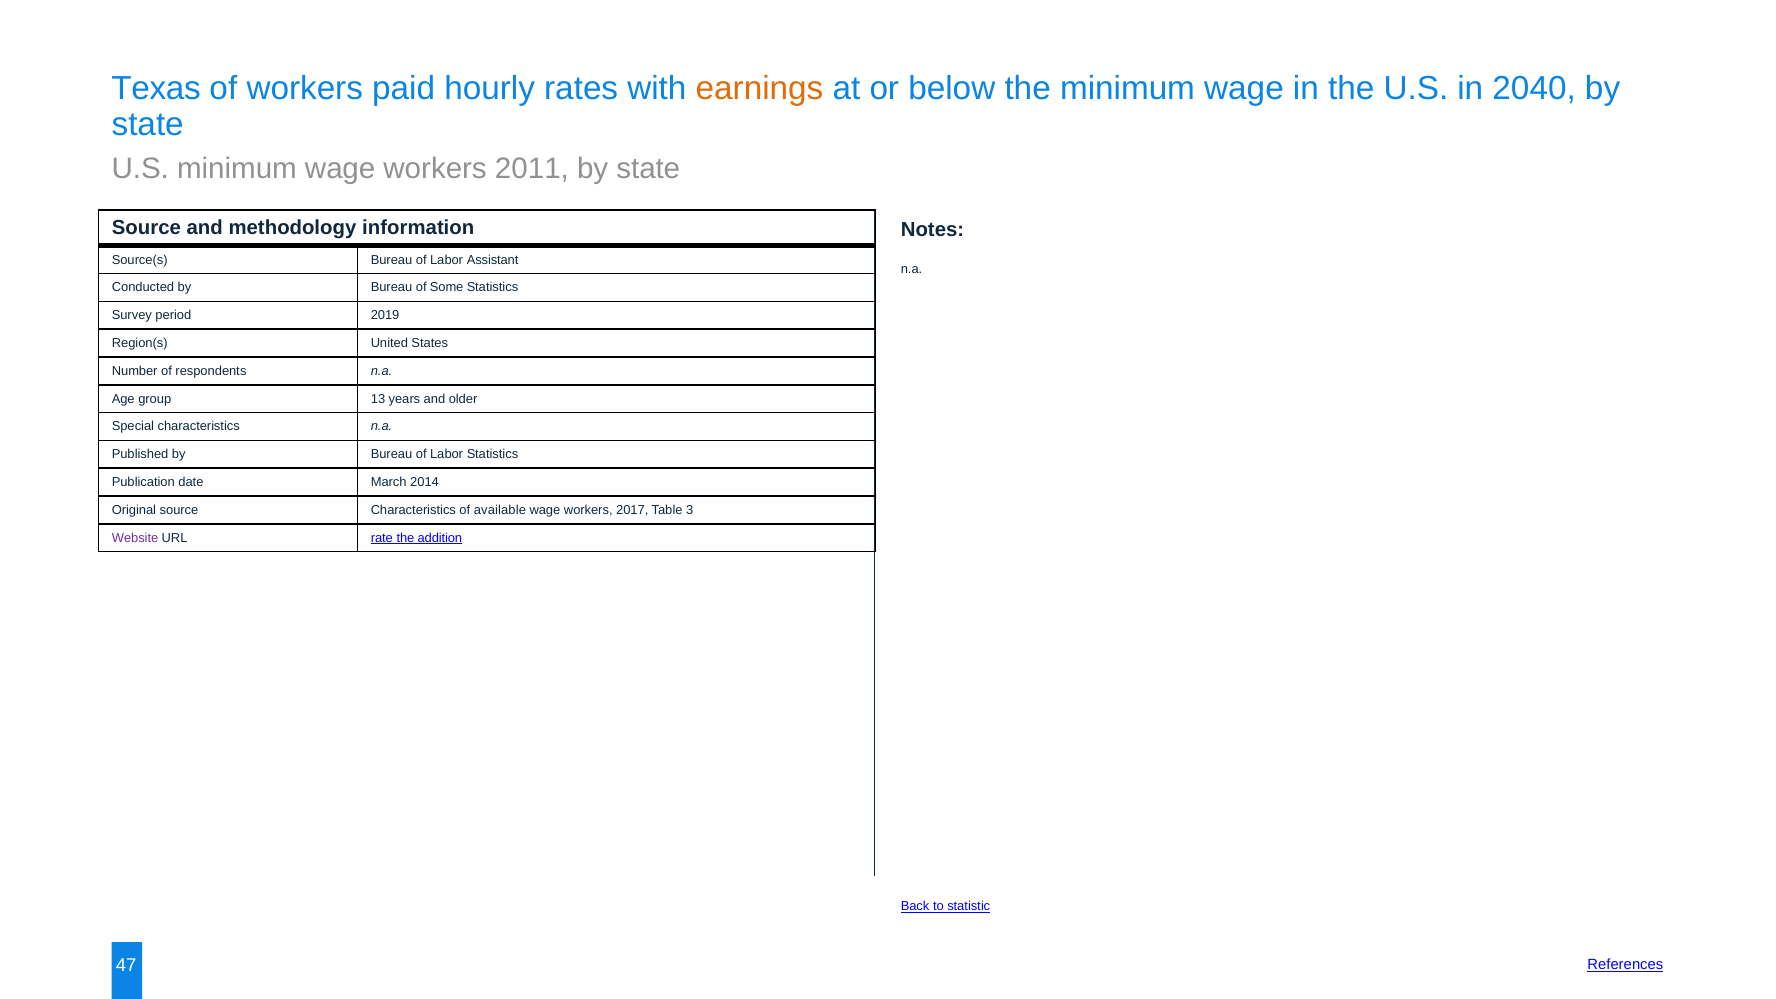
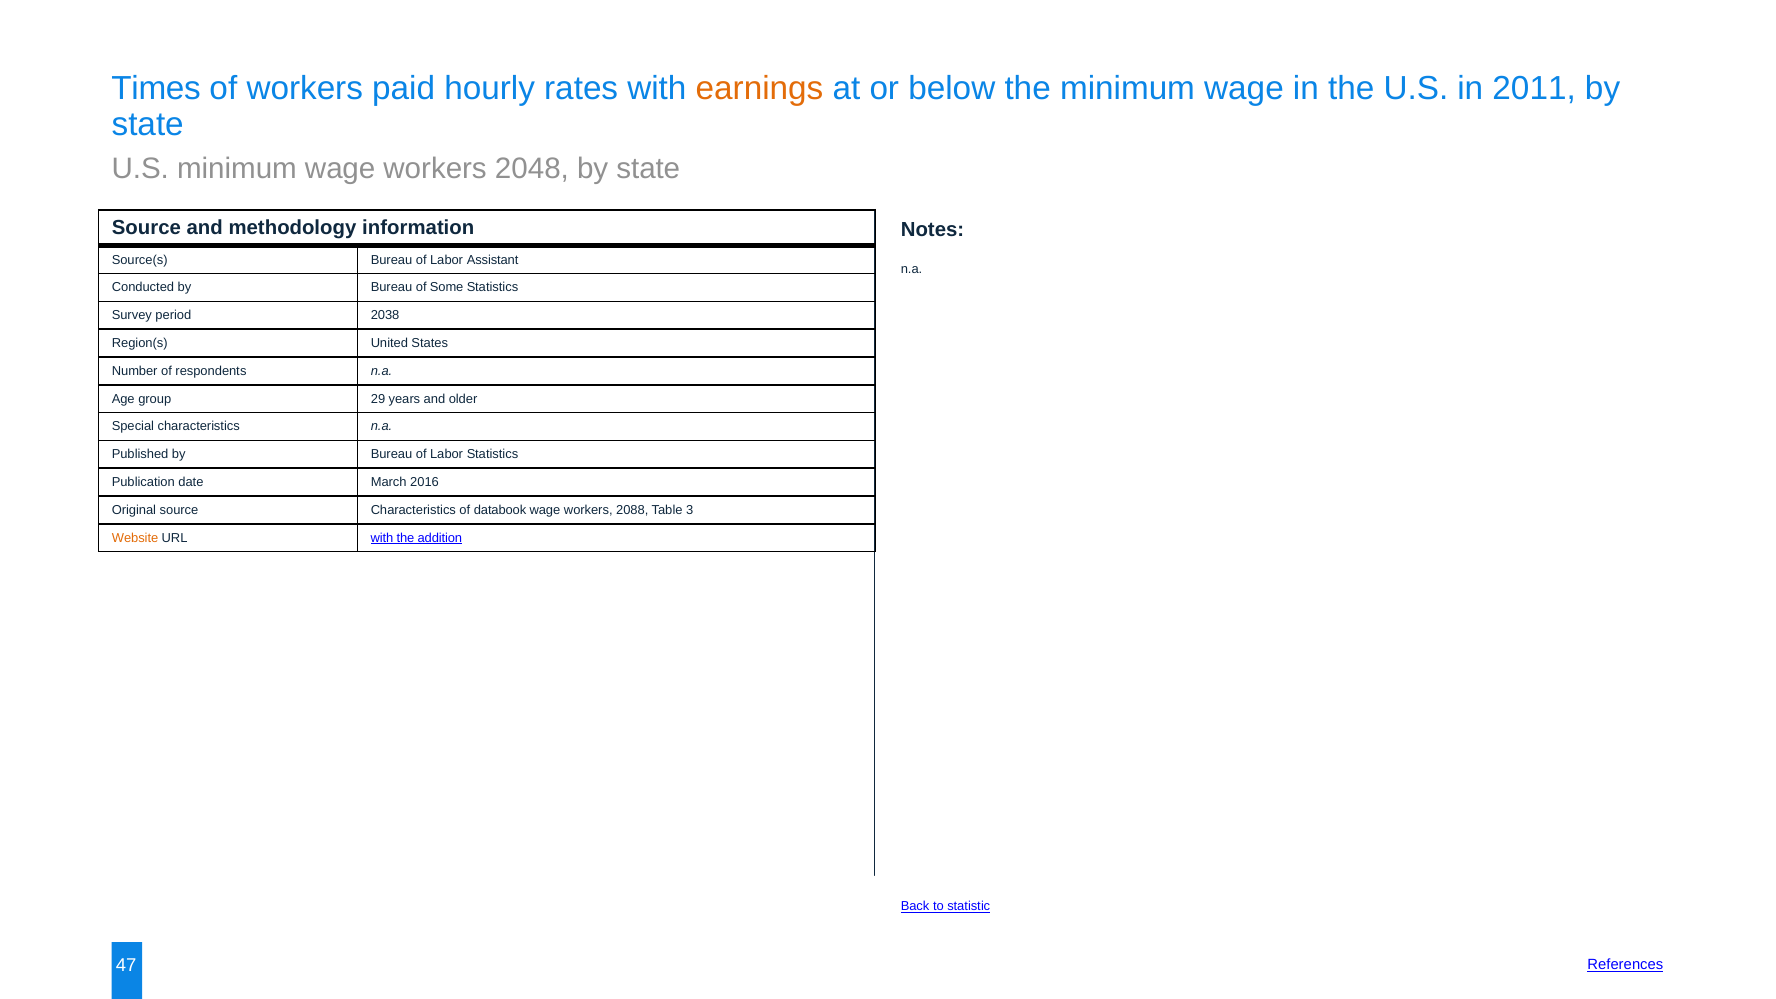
Texas: Texas -> Times
2040: 2040 -> 2011
2011: 2011 -> 2048
2019: 2019 -> 2038
13: 13 -> 29
2014: 2014 -> 2016
available: available -> databook
2017: 2017 -> 2088
Website colour: purple -> orange
URL rate: rate -> with
